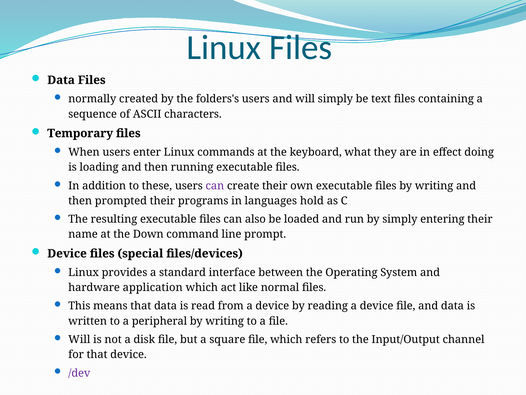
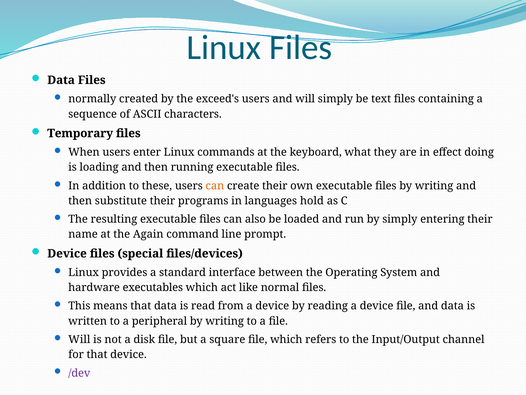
folders's: folders's -> exceed's
can at (215, 186) colour: purple -> orange
prompted: prompted -> substitute
Down: Down -> Again
application: application -> executables
